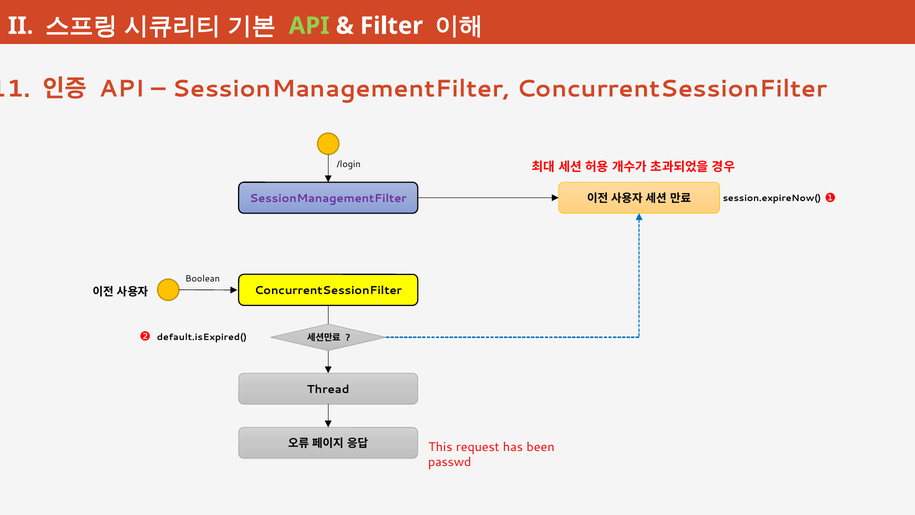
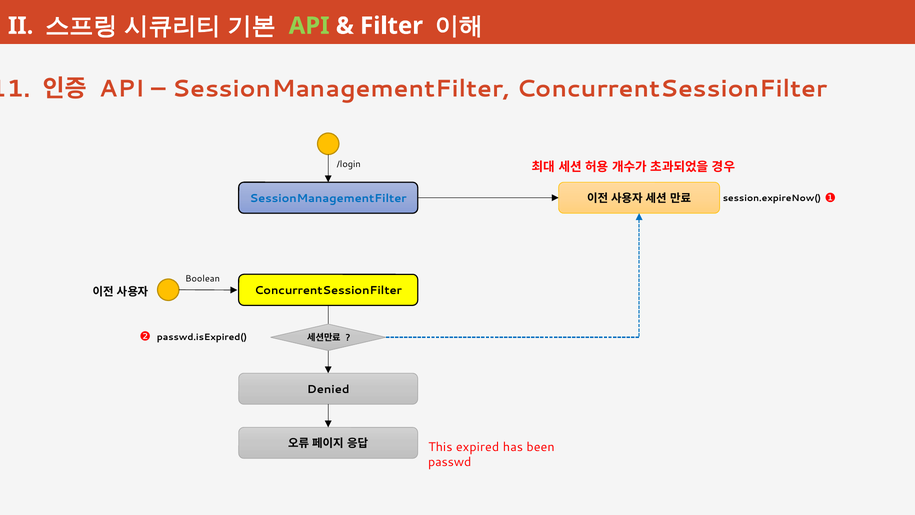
SessionManagementFilter at (328, 198) colour: purple -> blue
default.isExpired(: default.isExpired( -> passwd.isExpired(
Thread: Thread -> Denied
request: request -> expired
